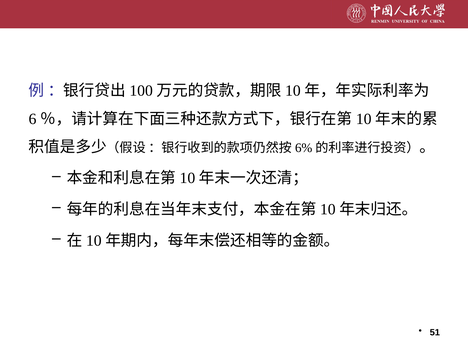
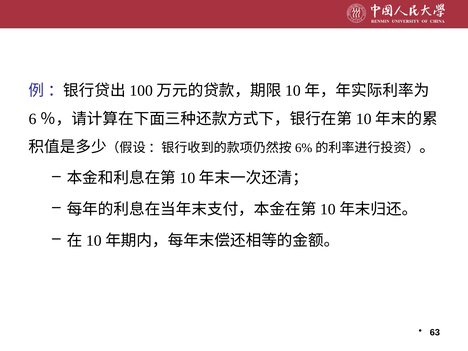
51: 51 -> 63
